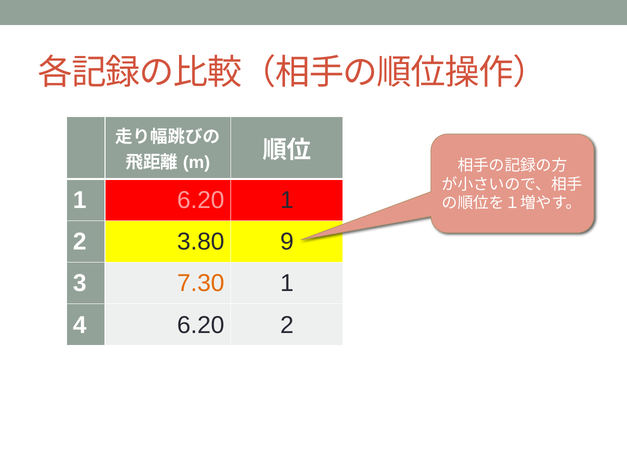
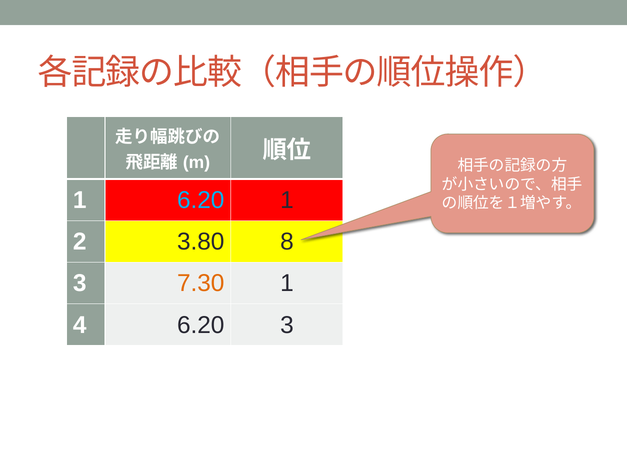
6.20 at (201, 200) colour: pink -> light blue
9: 9 -> 8
6.20 2: 2 -> 3
